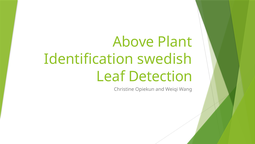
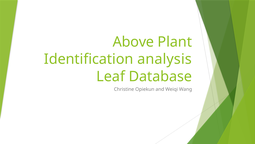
swedish: swedish -> analysis
Detection: Detection -> Database
